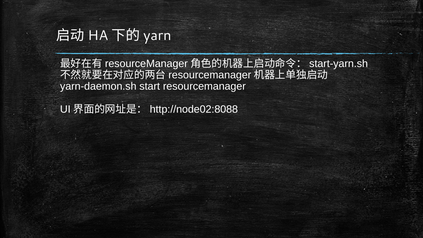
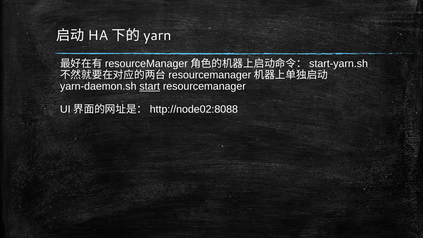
start underline: none -> present
